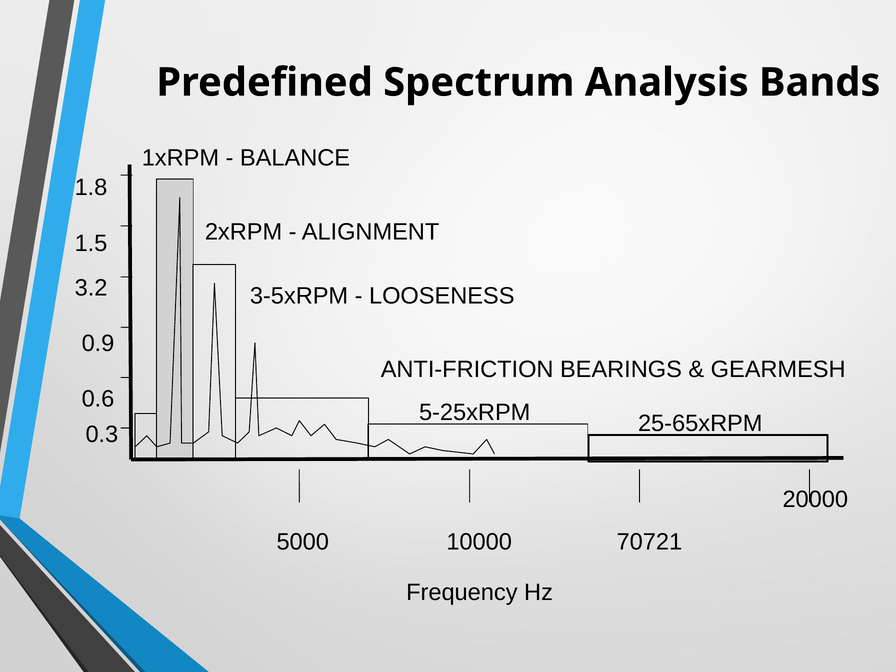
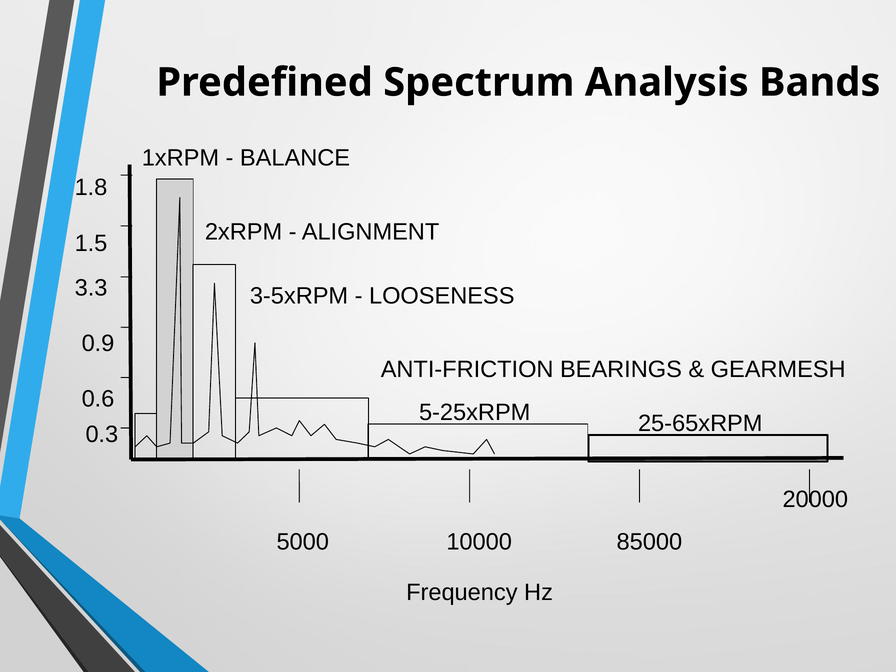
3.2: 3.2 -> 3.3
70721: 70721 -> 85000
